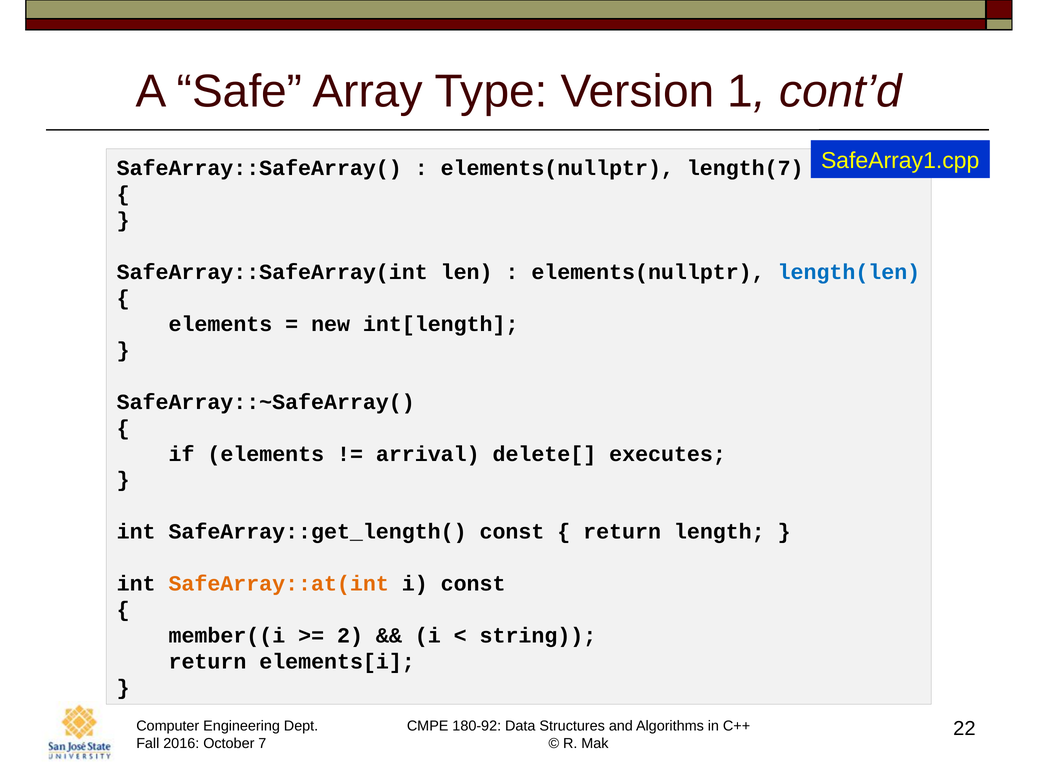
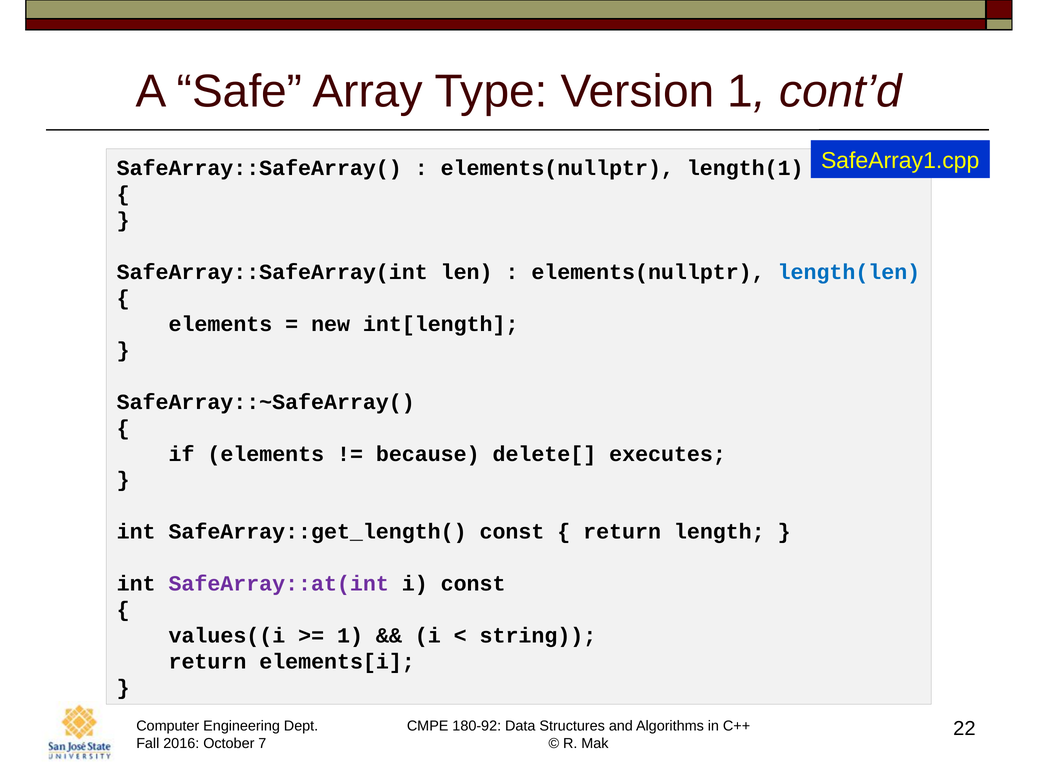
length(7: length(7 -> length(1
arrival: arrival -> because
SafeArray::at(int colour: orange -> purple
member((i: member((i -> values((i
2 at (350, 635): 2 -> 1
